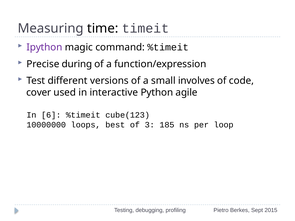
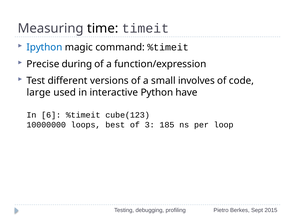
Ipython colour: purple -> blue
cover: cover -> large
agile: agile -> have
